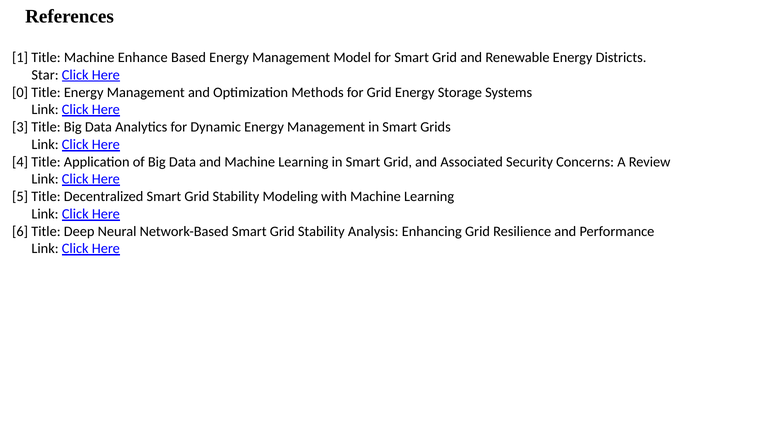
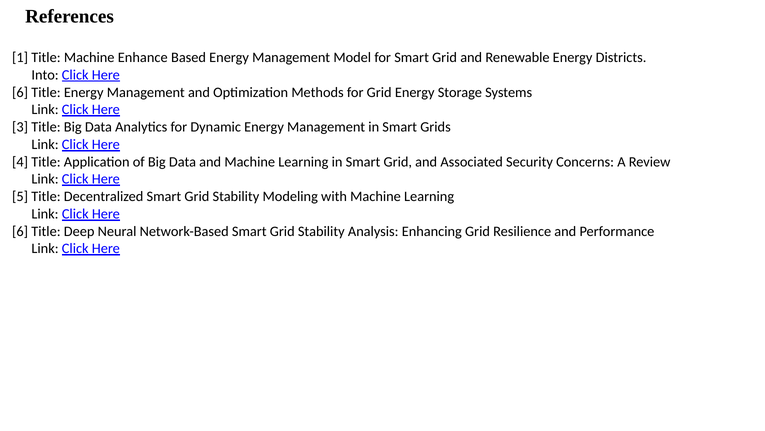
Star: Star -> Into
0 at (20, 92): 0 -> 6
